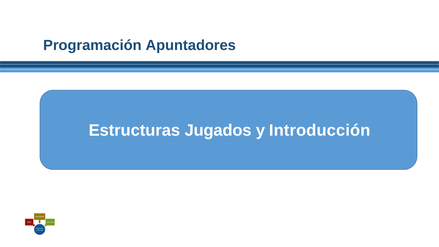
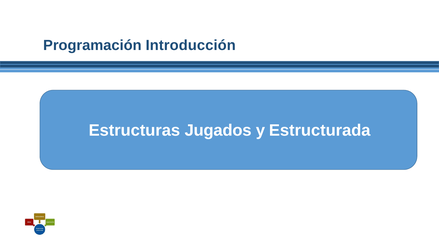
Apuntadores: Apuntadores -> Introducción
Introducción: Introducción -> Estructurada
